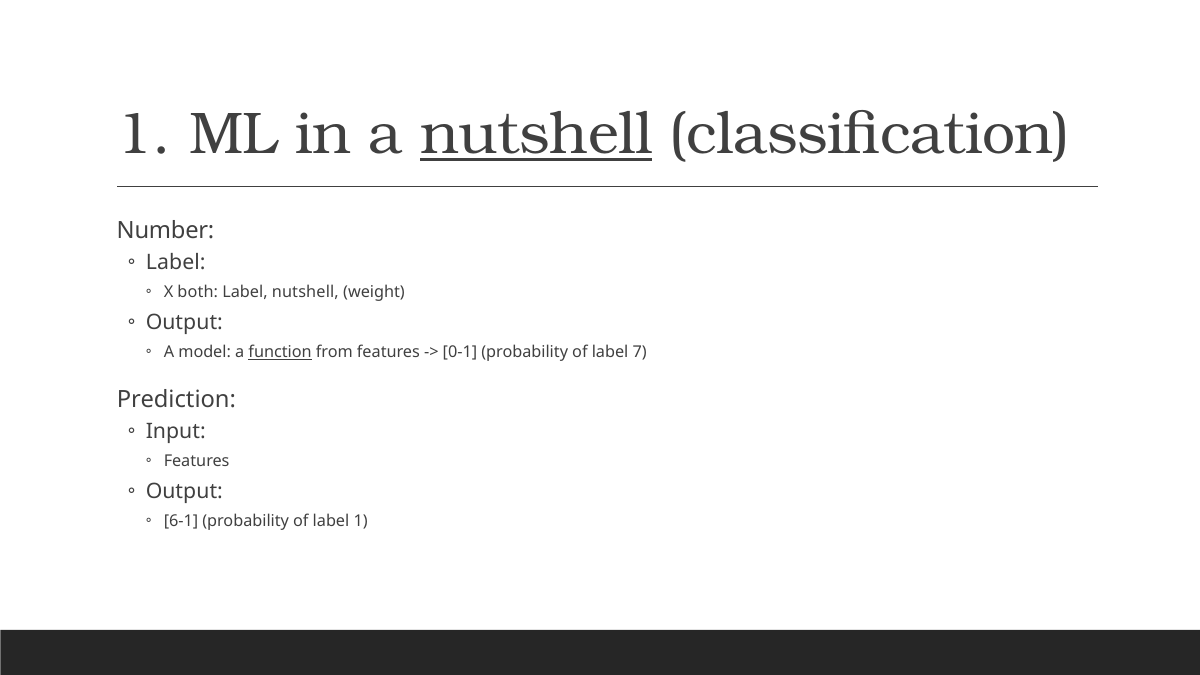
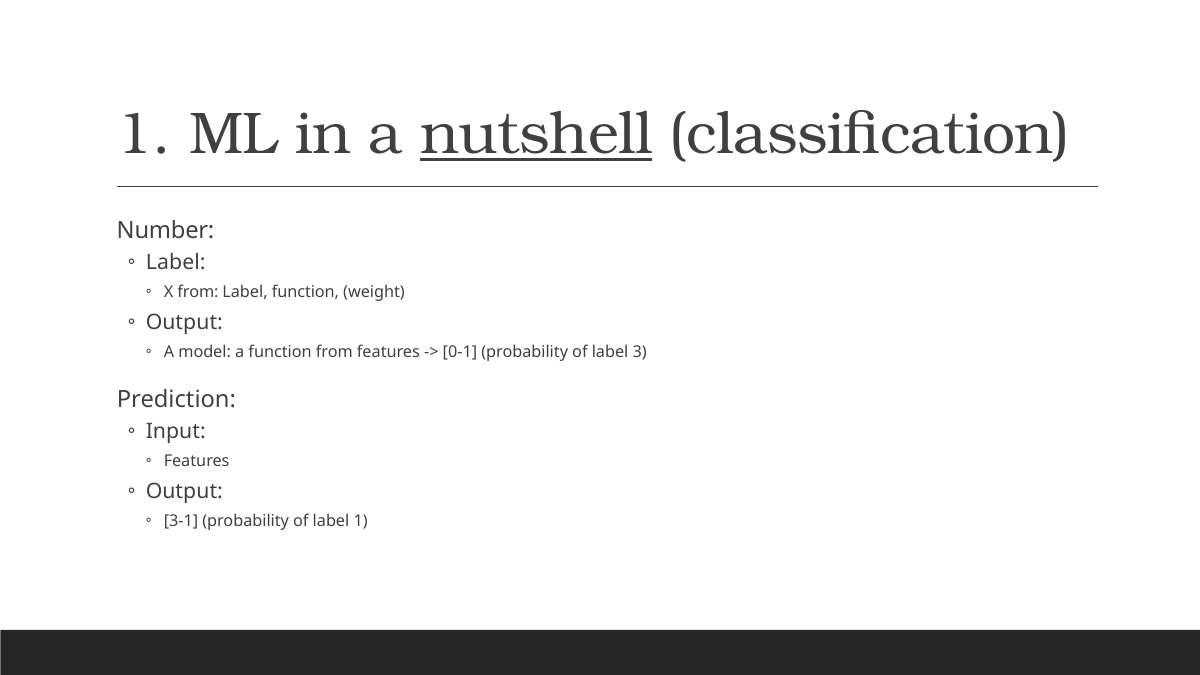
X both: both -> from
Label nutshell: nutshell -> function
function at (280, 352) underline: present -> none
7: 7 -> 3
6-1: 6-1 -> 3-1
